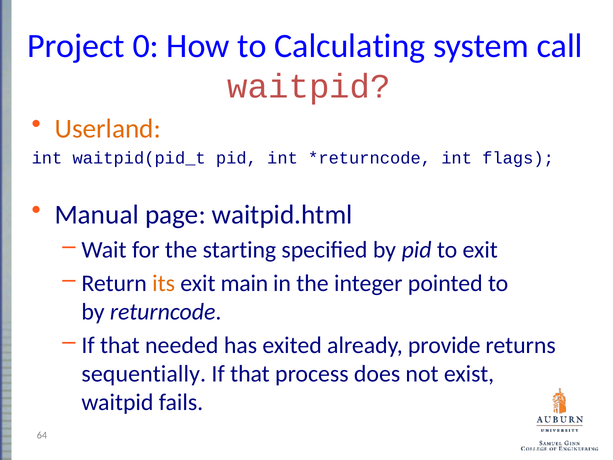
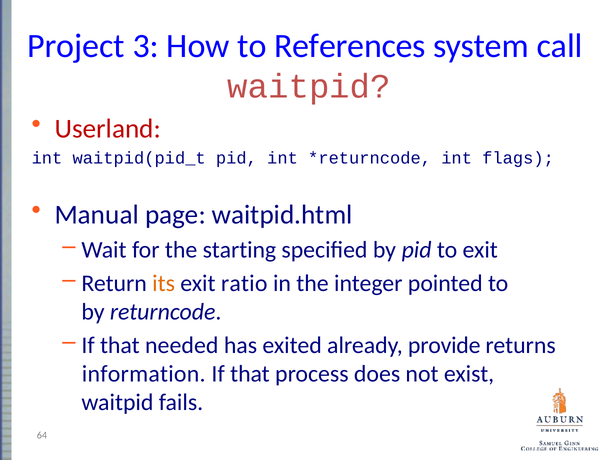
0: 0 -> 3
Calculating: Calculating -> References
Userland colour: orange -> red
main: main -> ratio
sequentially: sequentially -> information
